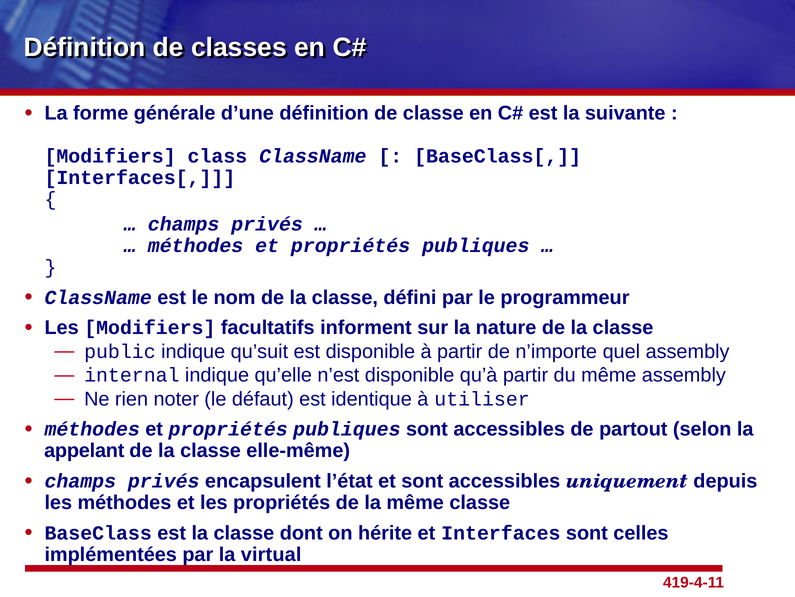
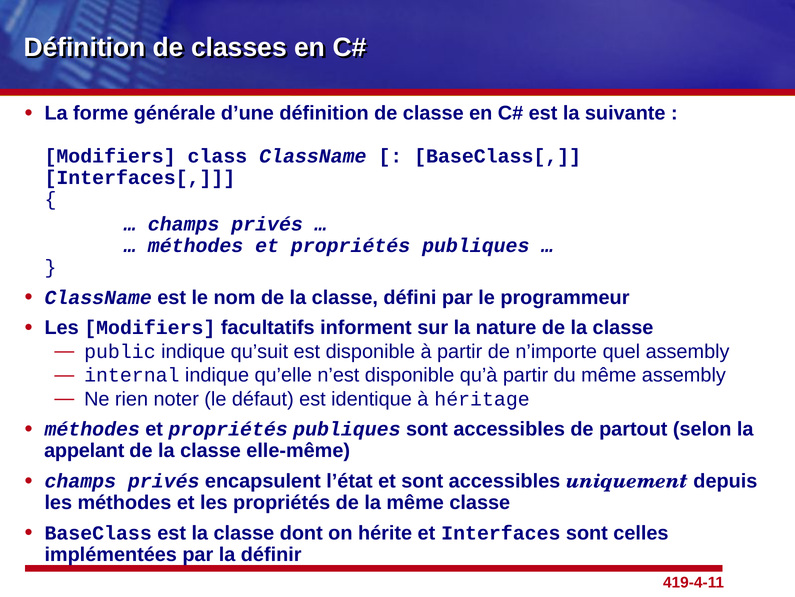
utiliser: utiliser -> héritage
virtual: virtual -> définir
